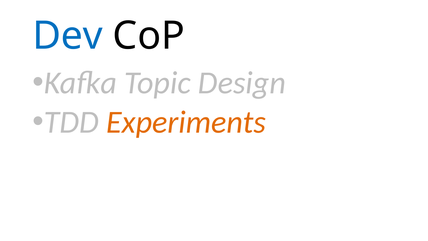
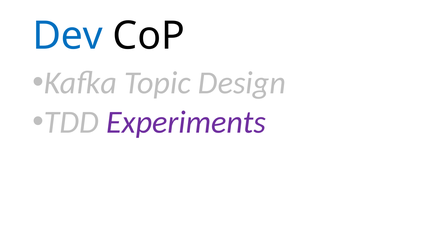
Experiments colour: orange -> purple
